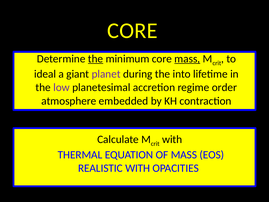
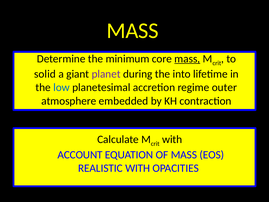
CORE at (132, 31): CORE -> MASS
the at (96, 59) underline: present -> none
ideal: ideal -> solid
low colour: purple -> blue
order: order -> outer
THERMAL: THERMAL -> ACCOUNT
